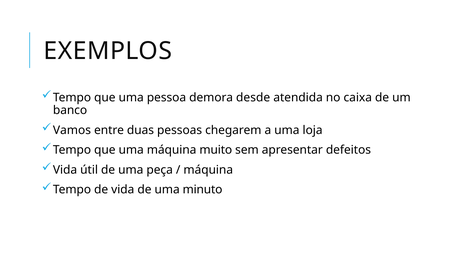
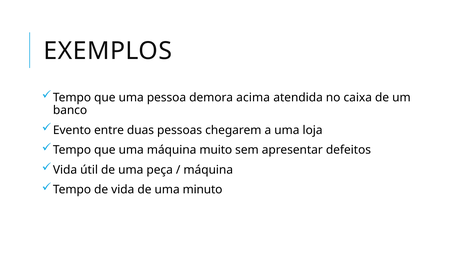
desde: desde -> acima
Vamos: Vamos -> Evento
